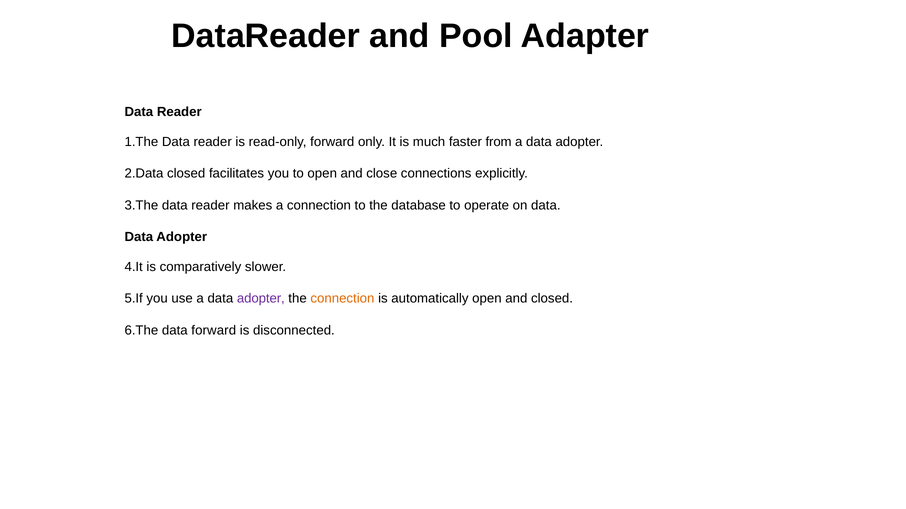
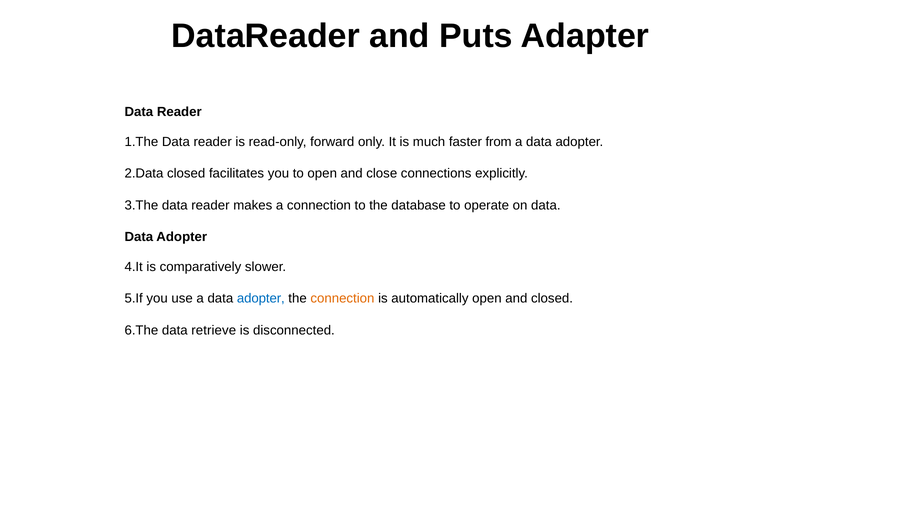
Pool: Pool -> Puts
adopter at (261, 299) colour: purple -> blue
data forward: forward -> retrieve
